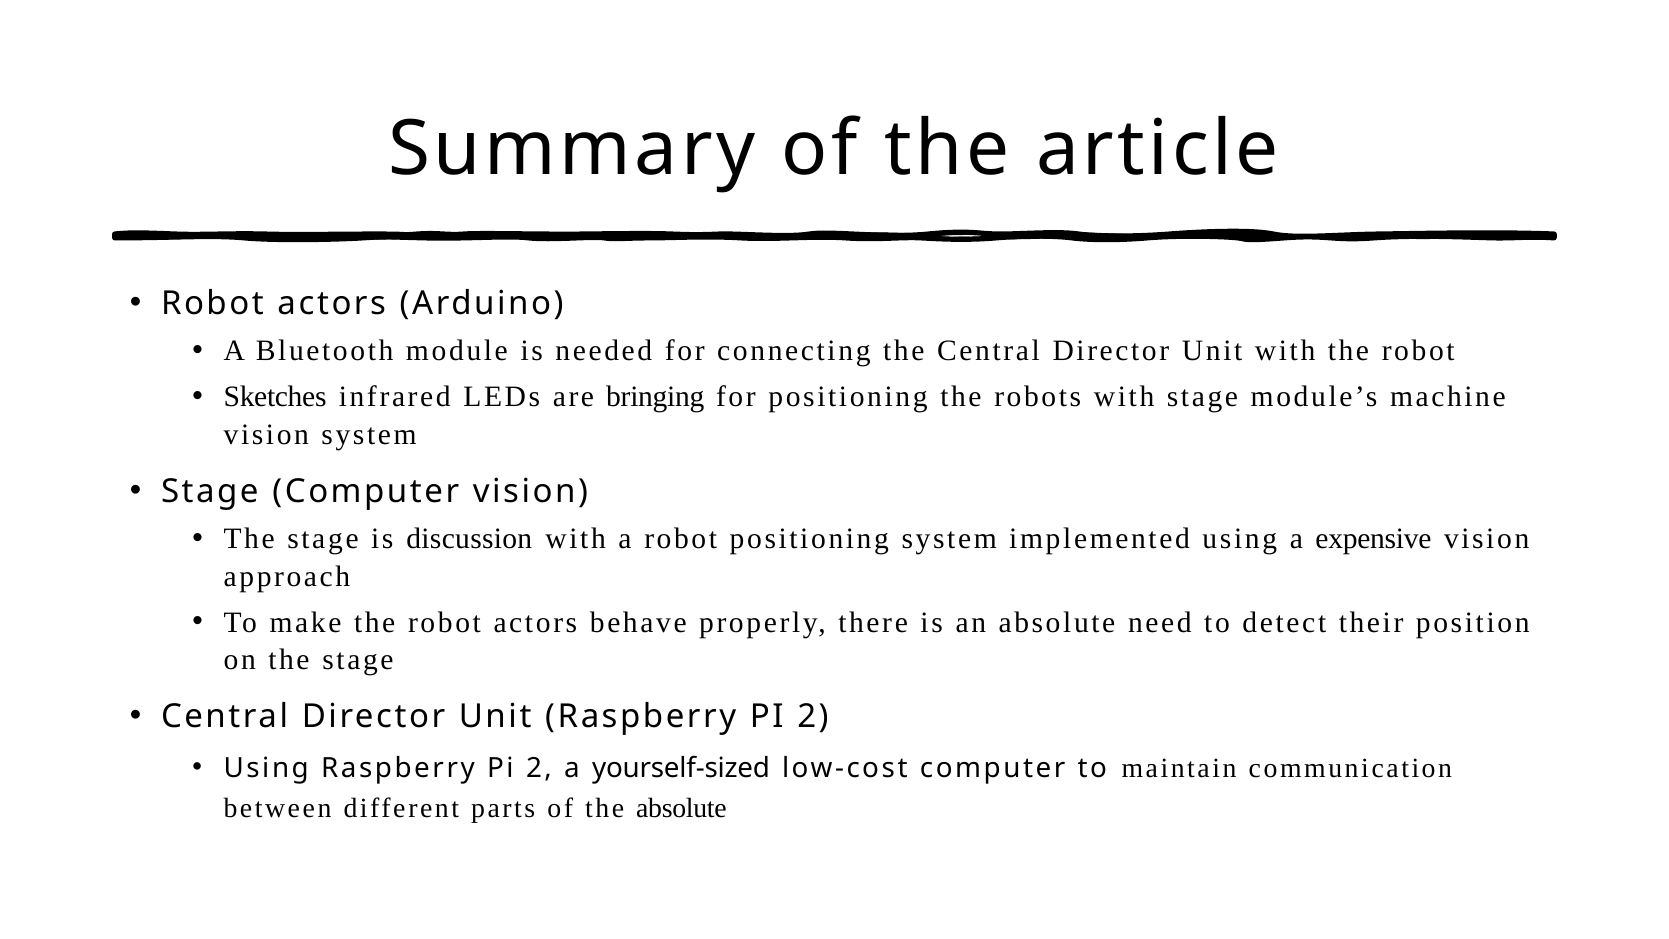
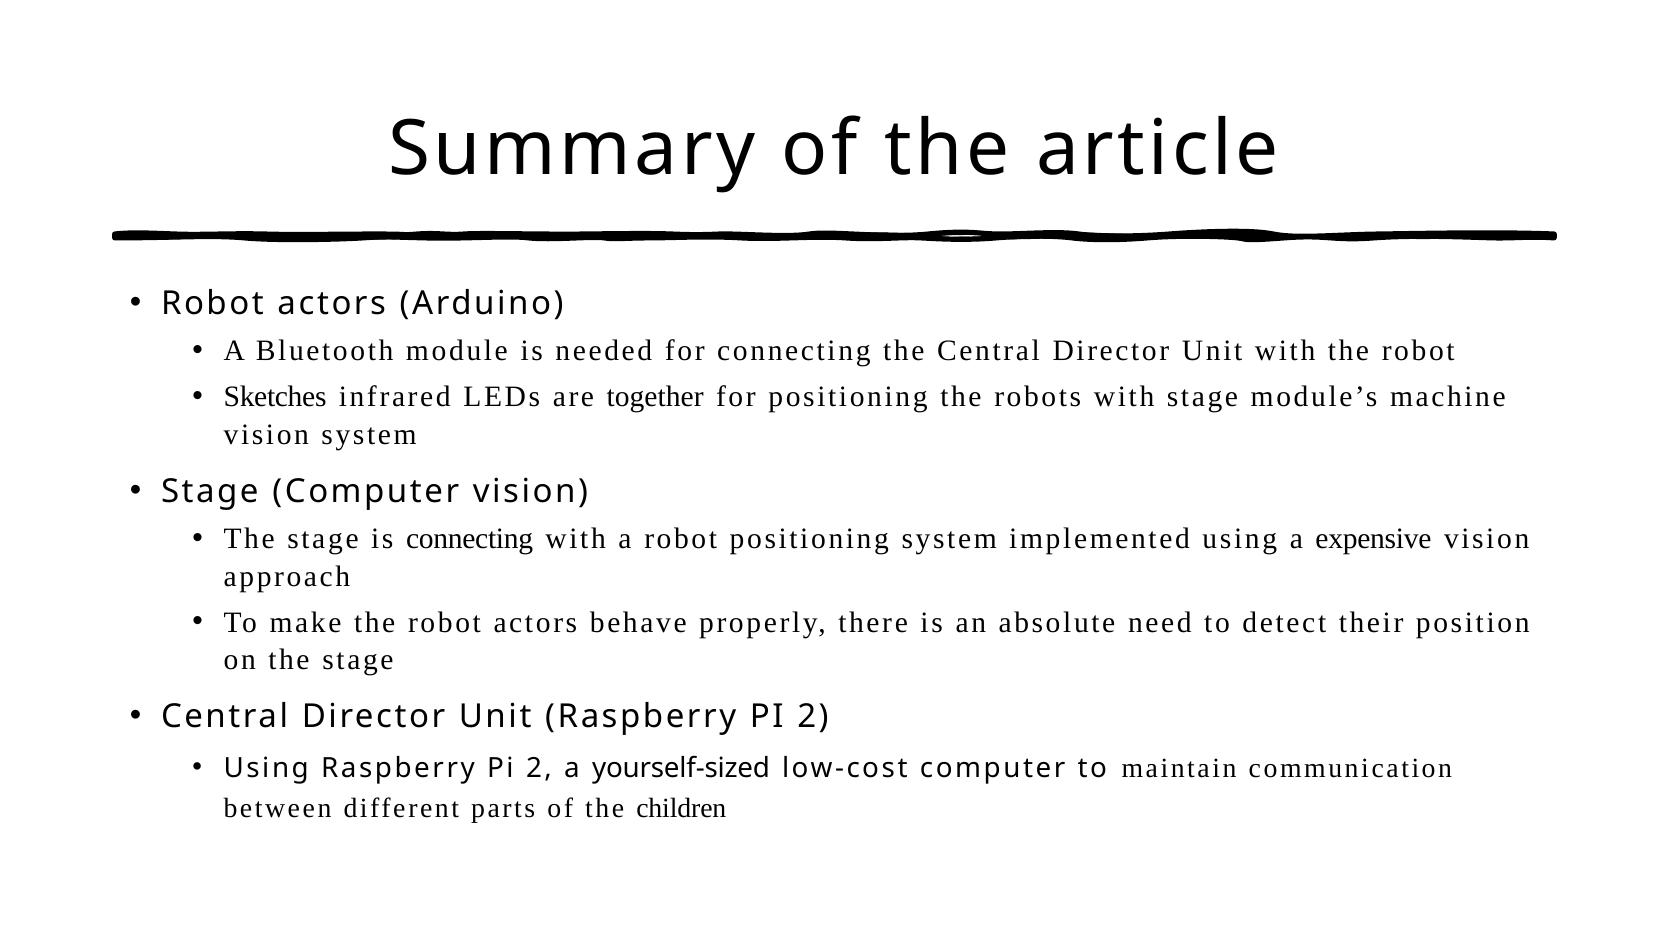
bringing: bringing -> together
is discussion: discussion -> connecting
the absolute: absolute -> children
